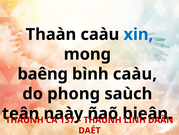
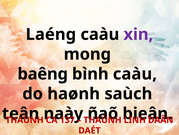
Thaàn: Thaàn -> Laéng
xin colour: blue -> purple
phong: phong -> haønh
